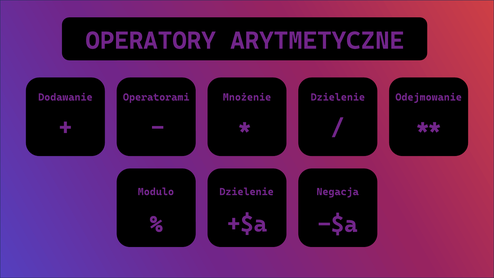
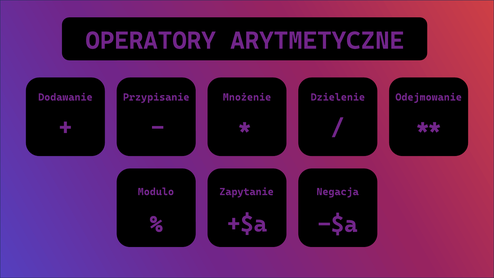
Operatorami: Operatorami -> Przypisanie
Modulo Dzielenie: Dzielenie -> Zapytanie
